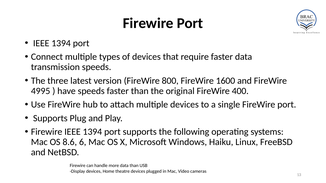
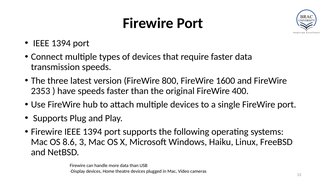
4995: 4995 -> 2353
6: 6 -> 3
